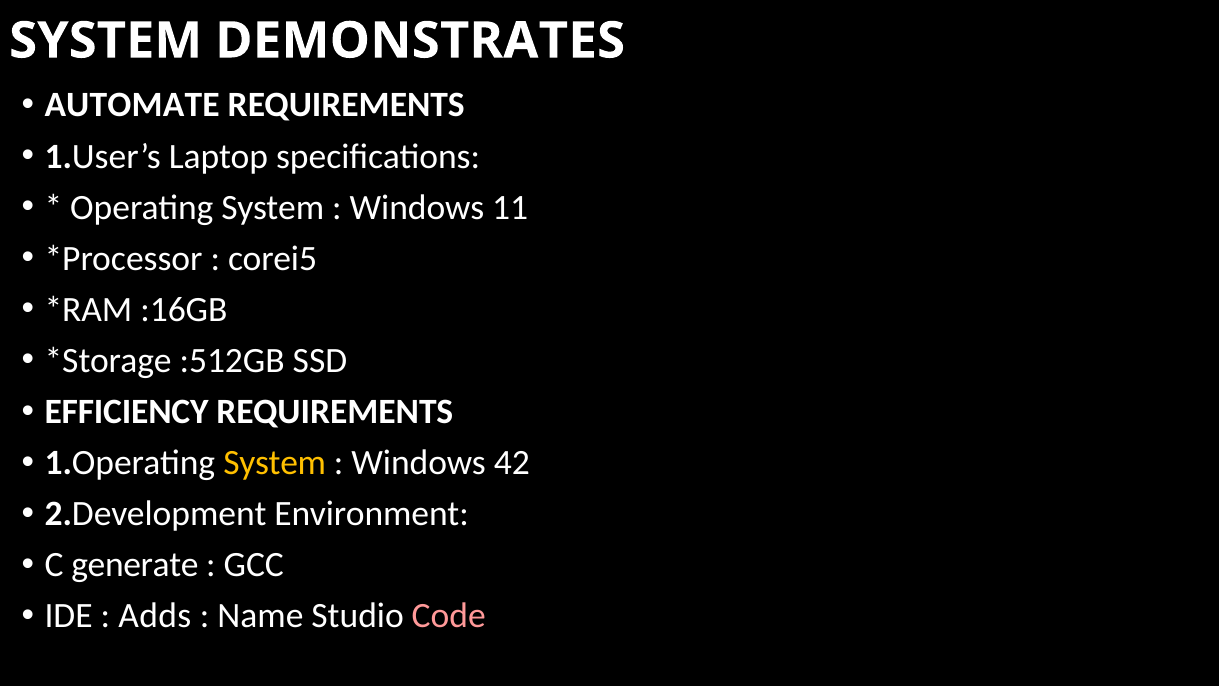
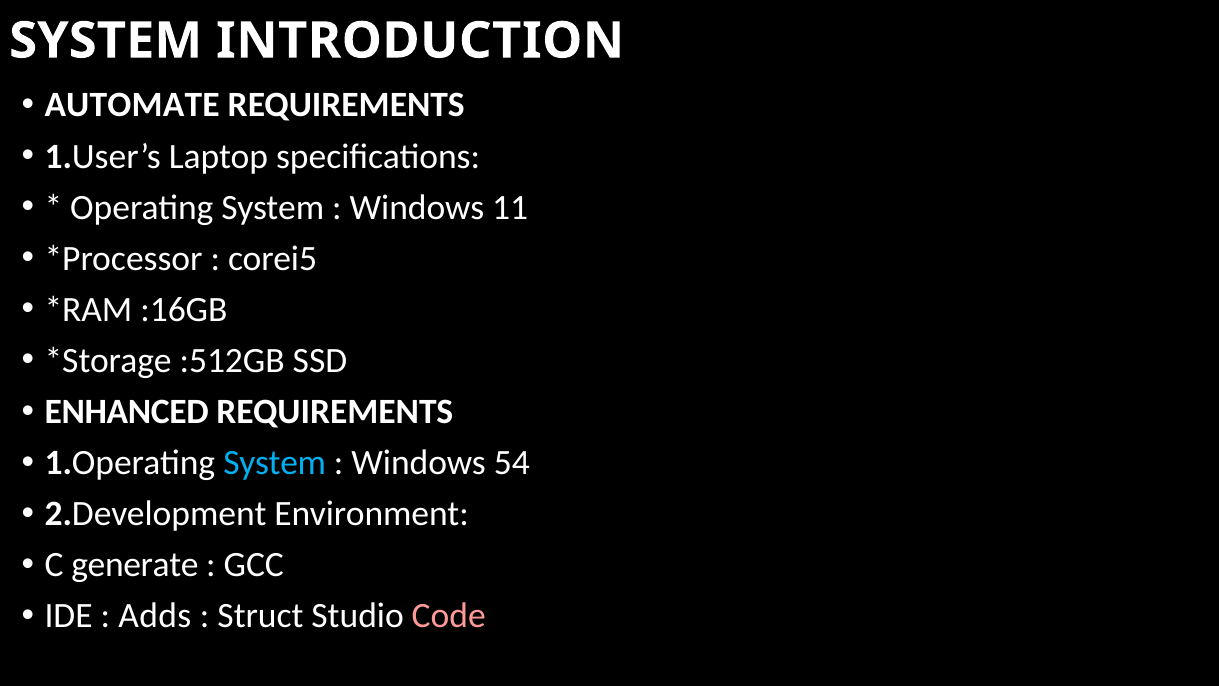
DEMONSTRATES: DEMONSTRATES -> INTRODUCTION
EFFICIENCY: EFFICIENCY -> ENHANCED
System at (275, 462) colour: yellow -> light blue
42: 42 -> 54
Name: Name -> Struct
